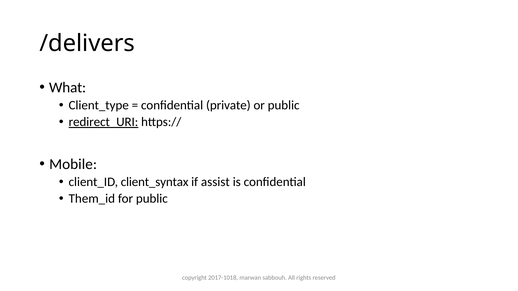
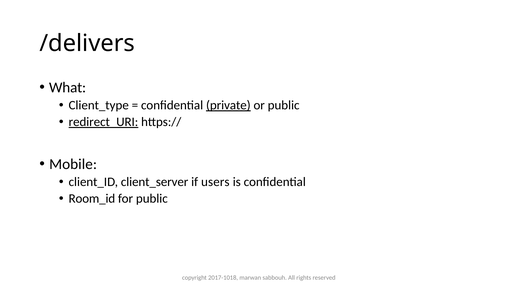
private underline: none -> present
client_syntax: client_syntax -> client_server
assist: assist -> users
Them_id: Them_id -> Room_id
